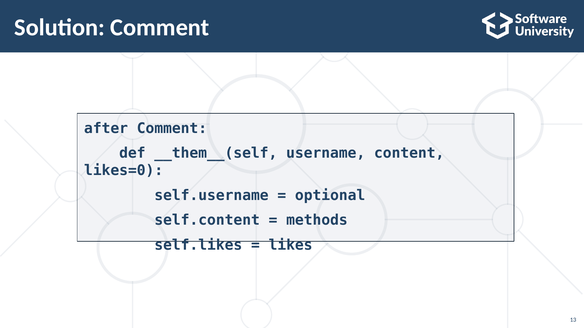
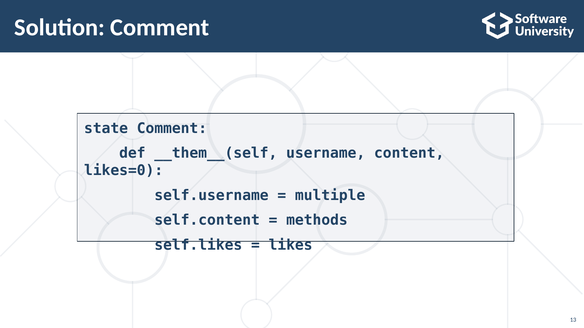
after: after -> state
optional: optional -> multiple
